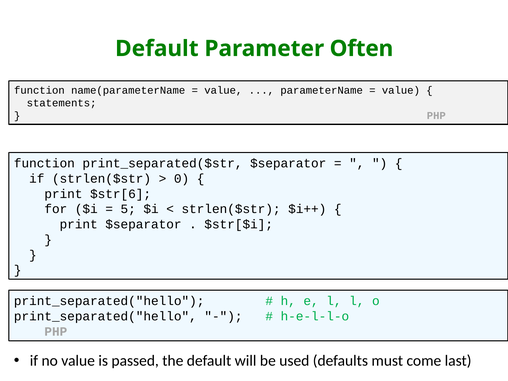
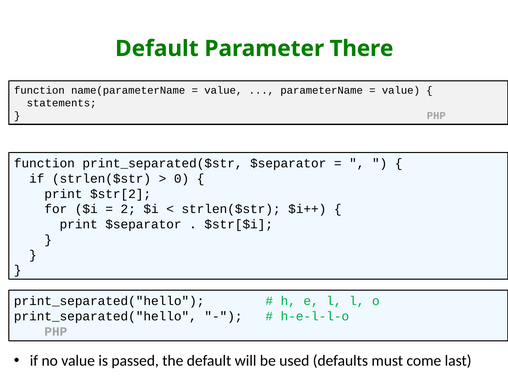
Often: Often -> There
$str[6: $str[6 -> $str[2
5: 5 -> 2
